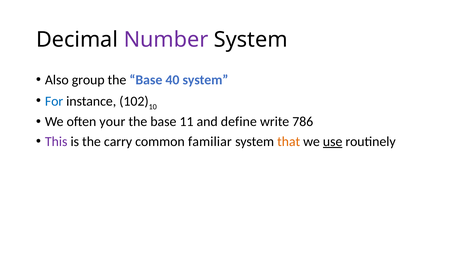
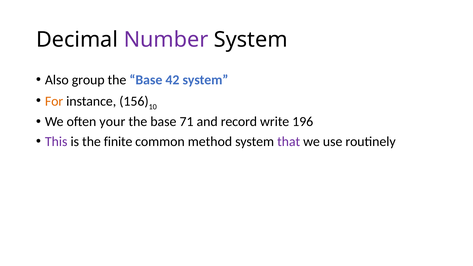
40: 40 -> 42
For colour: blue -> orange
102: 102 -> 156
11: 11 -> 71
define: define -> record
786: 786 -> 196
carry: carry -> finite
familiar: familiar -> method
that colour: orange -> purple
use underline: present -> none
